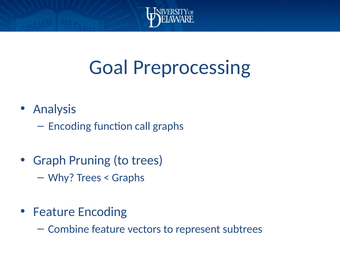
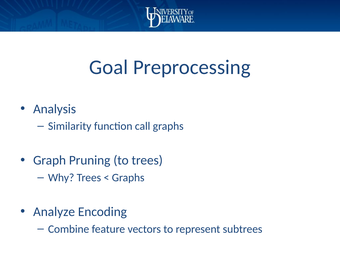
Encoding at (70, 126): Encoding -> Similarity
Feature at (54, 212): Feature -> Analyze
